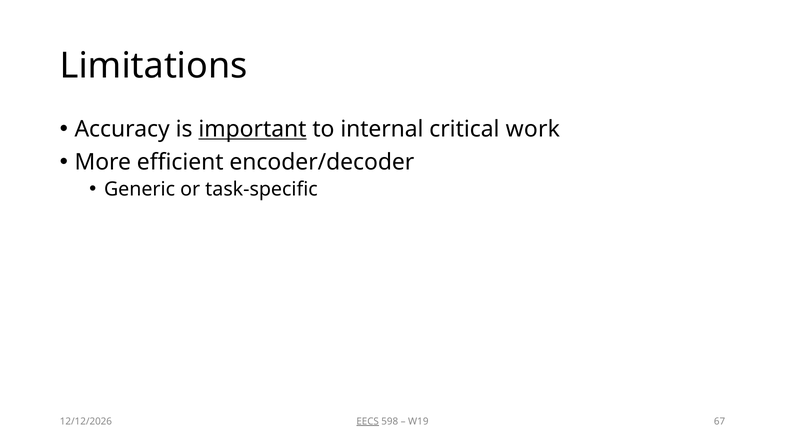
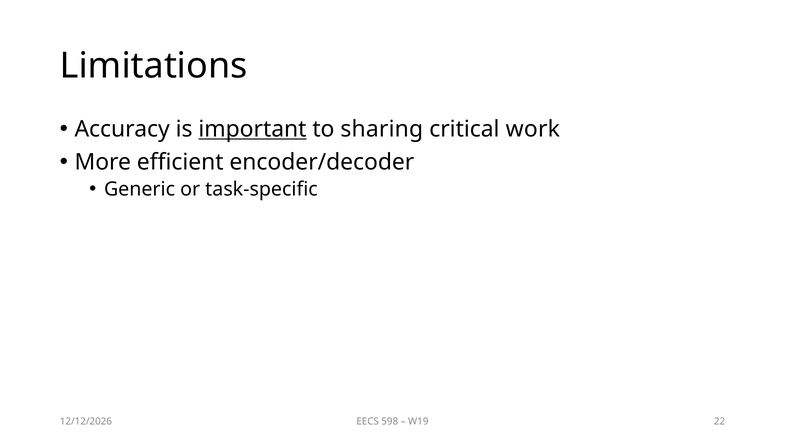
internal: internal -> sharing
EECS underline: present -> none
67: 67 -> 22
